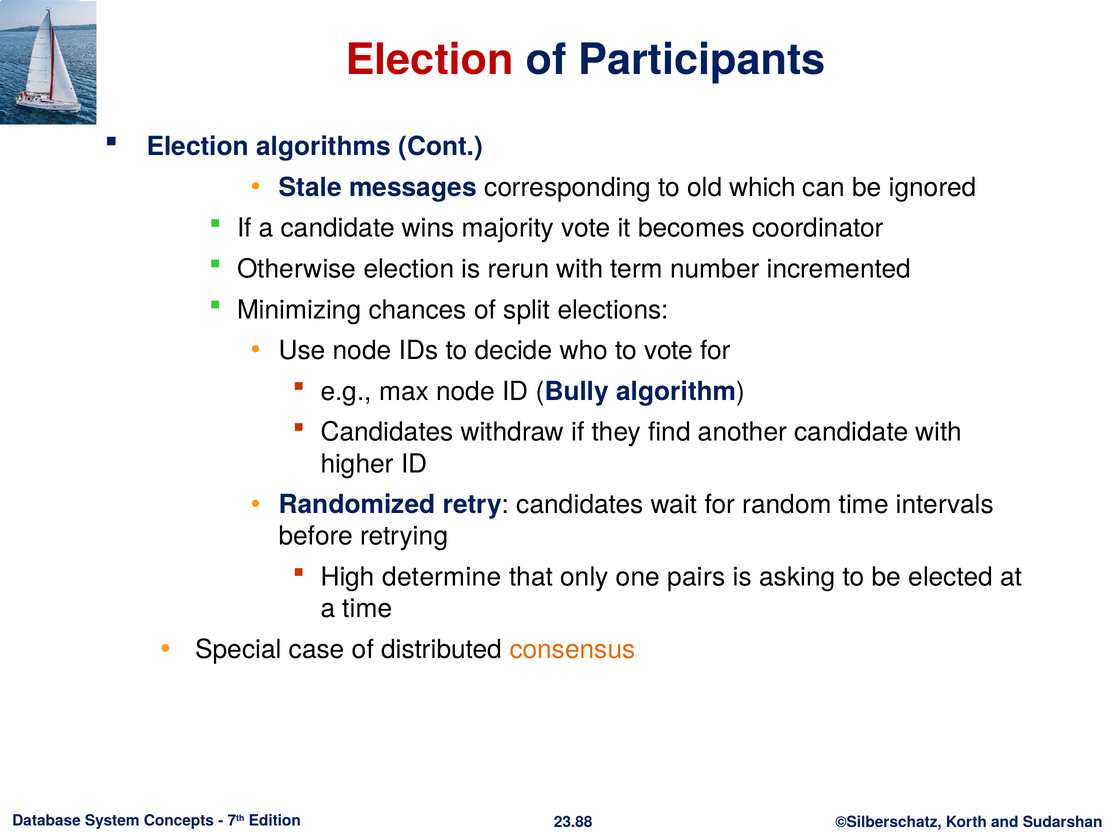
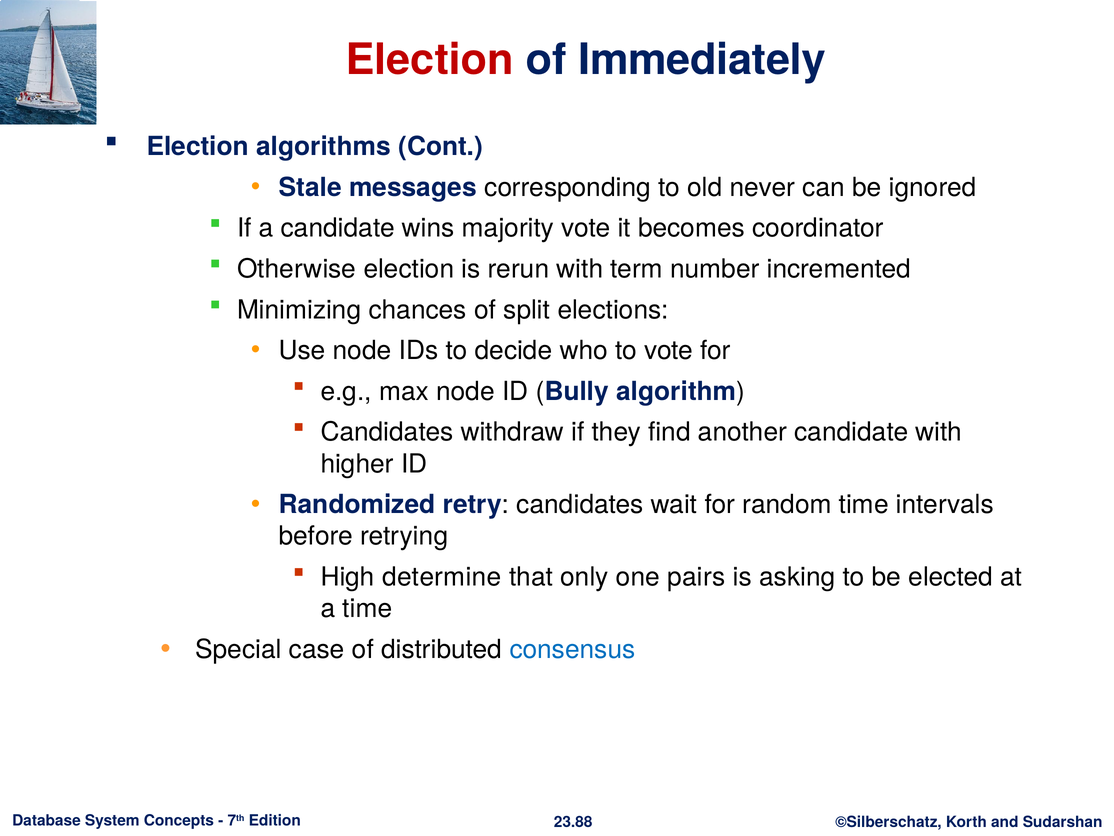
Participants: Participants -> Immediately
which: which -> never
consensus colour: orange -> blue
